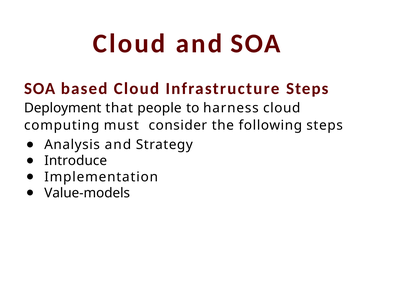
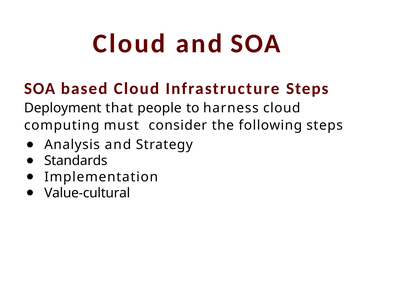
Introduce: Introduce -> Standards
Value-models: Value-models -> Value-cultural
